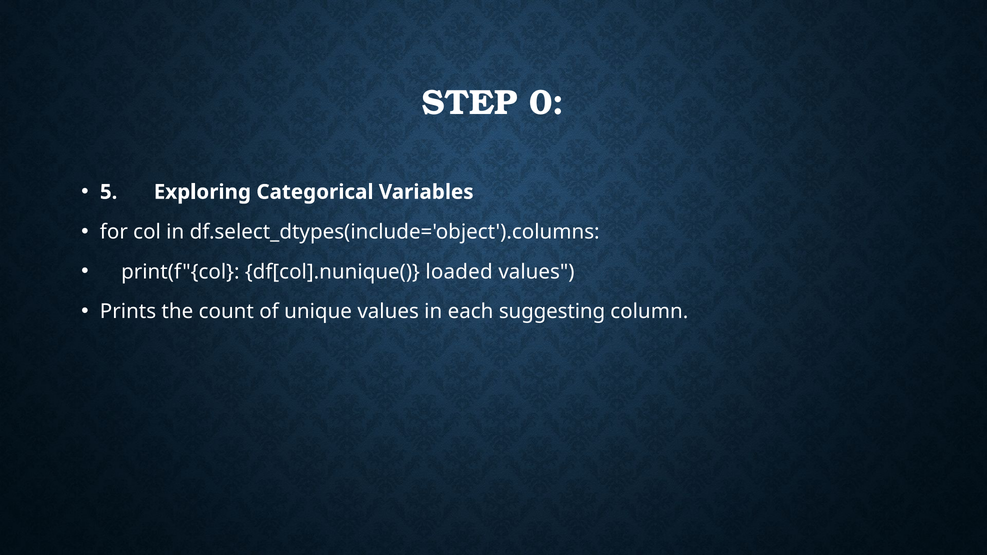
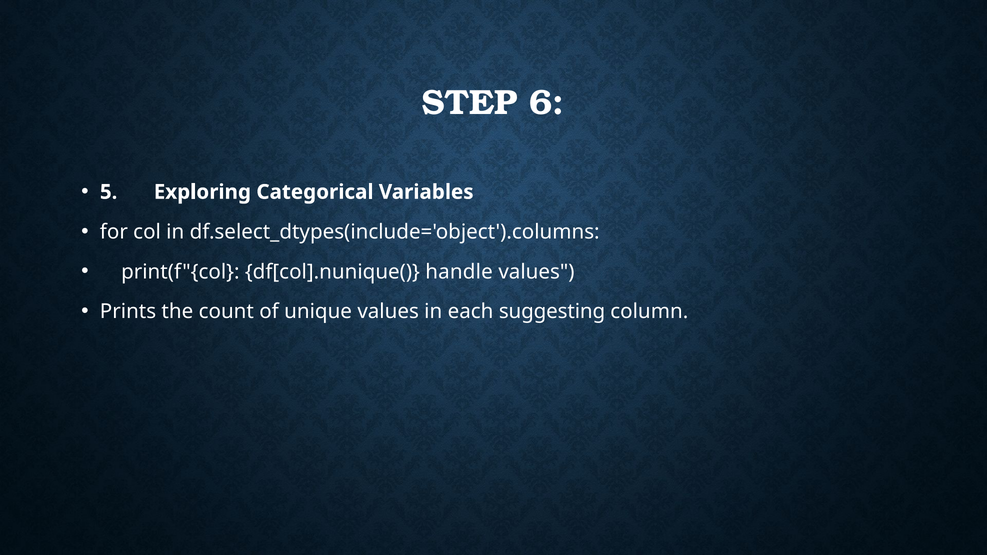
0: 0 -> 6
loaded: loaded -> handle
